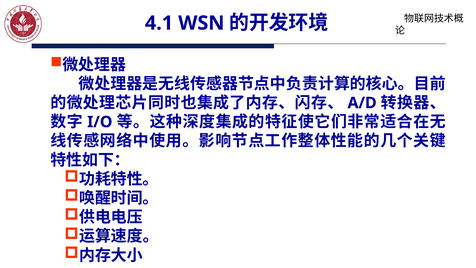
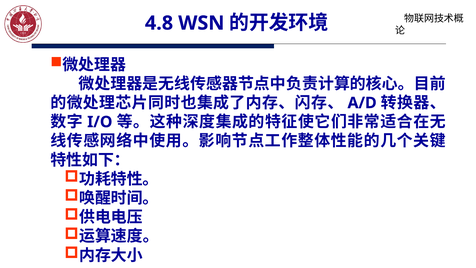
4.1: 4.1 -> 4.8
